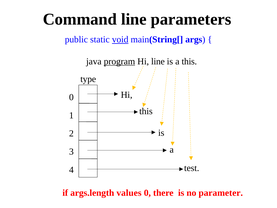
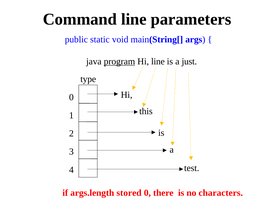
void underline: present -> none
a this: this -> just
values: values -> stored
parameter: parameter -> characters
